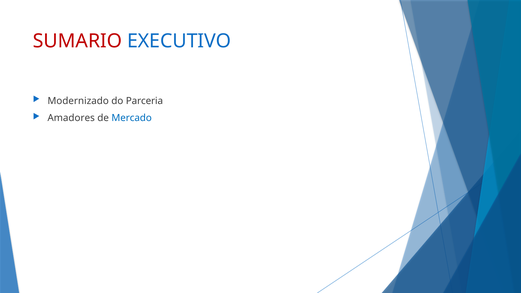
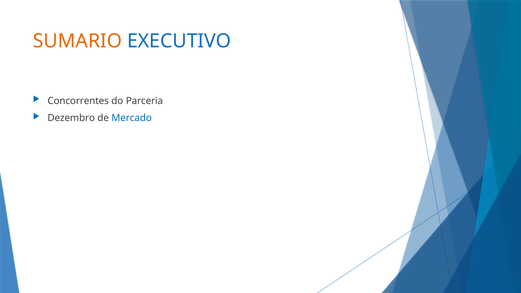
SUMARIO colour: red -> orange
Modernizado: Modernizado -> Concorrentes
Amadores: Amadores -> Dezembro
